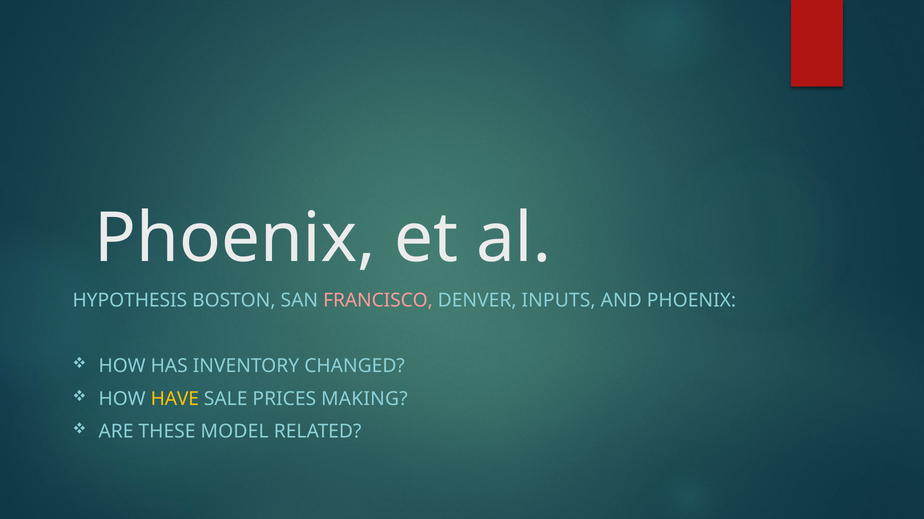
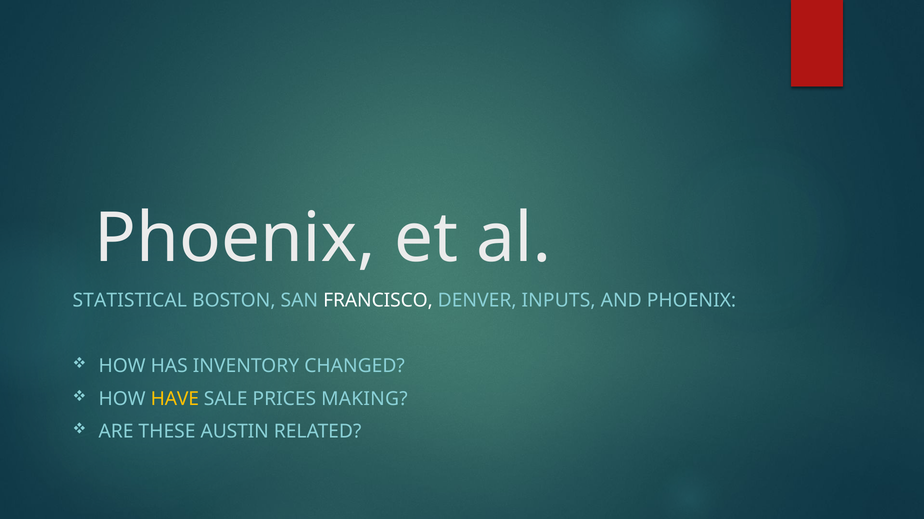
HYPOTHESIS: HYPOTHESIS -> STATISTICAL
FRANCISCO colour: pink -> white
MODEL: MODEL -> AUSTIN
